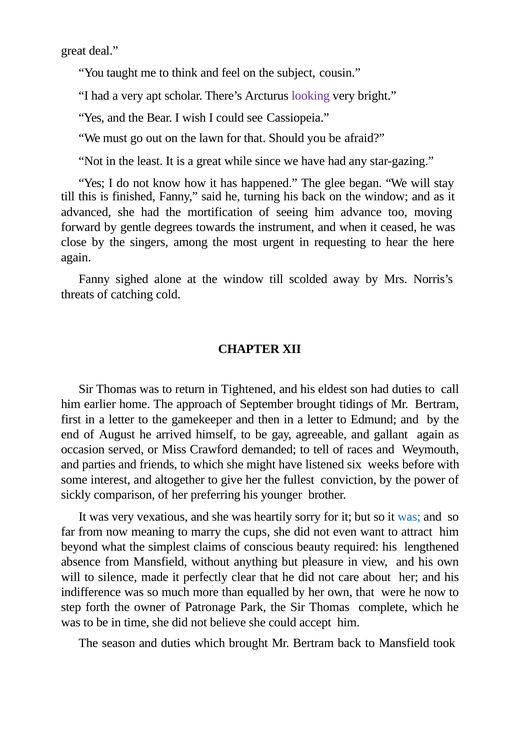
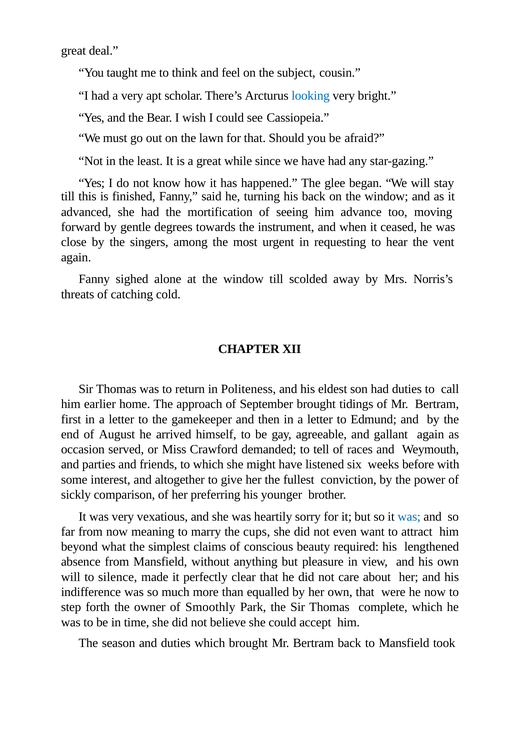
looking colour: purple -> blue
here: here -> vent
Tightened: Tightened -> Politeness
Patronage: Patronage -> Smoothly
